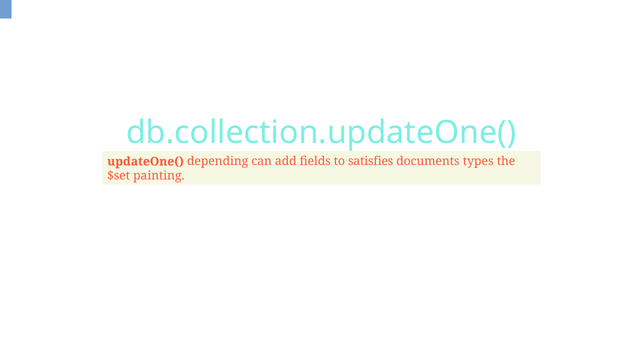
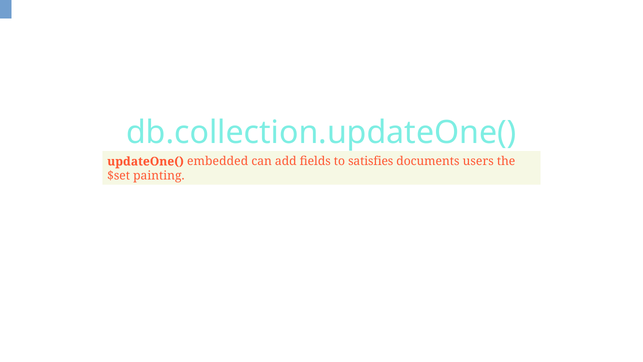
depending: depending -> embedded
types: types -> users
